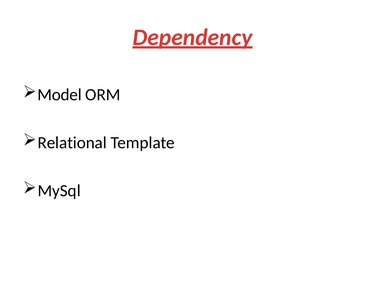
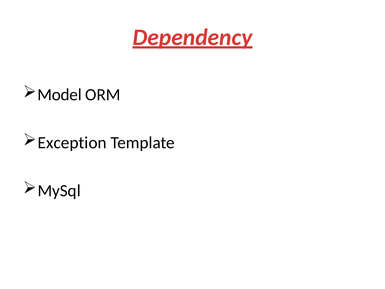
Relational: Relational -> Exception
